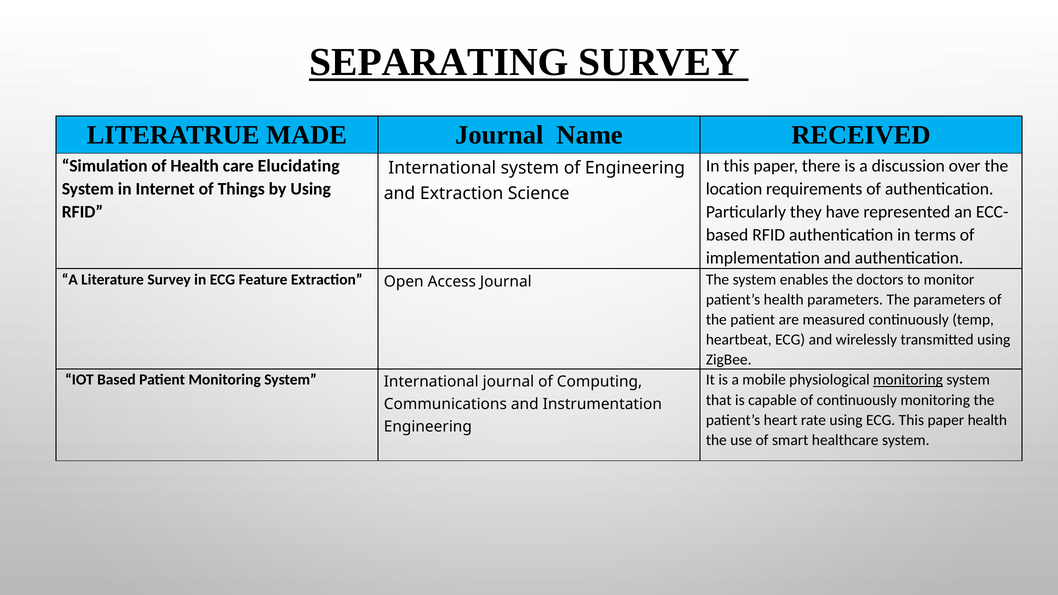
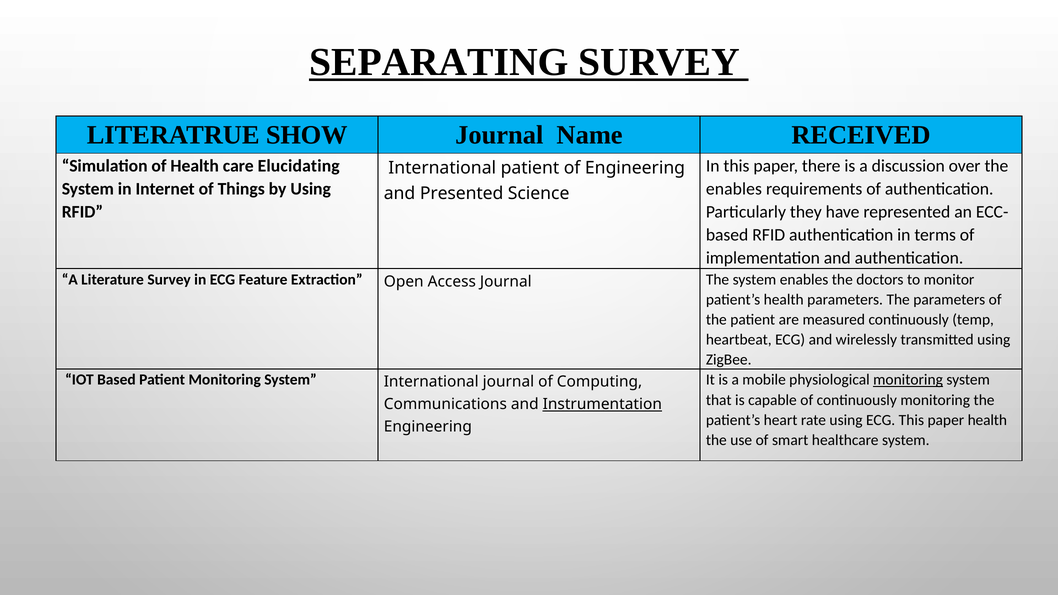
MADE: MADE -> SHOW
International system: system -> patient
location at (734, 189): location -> enables
and Extraction: Extraction -> Presented
Instrumentation underline: none -> present
